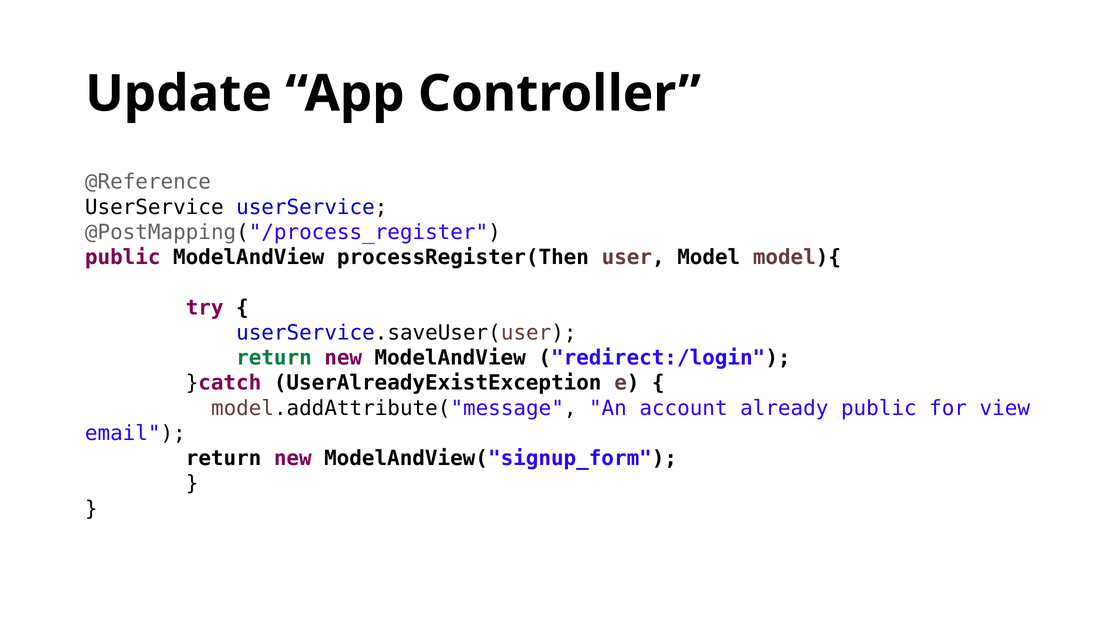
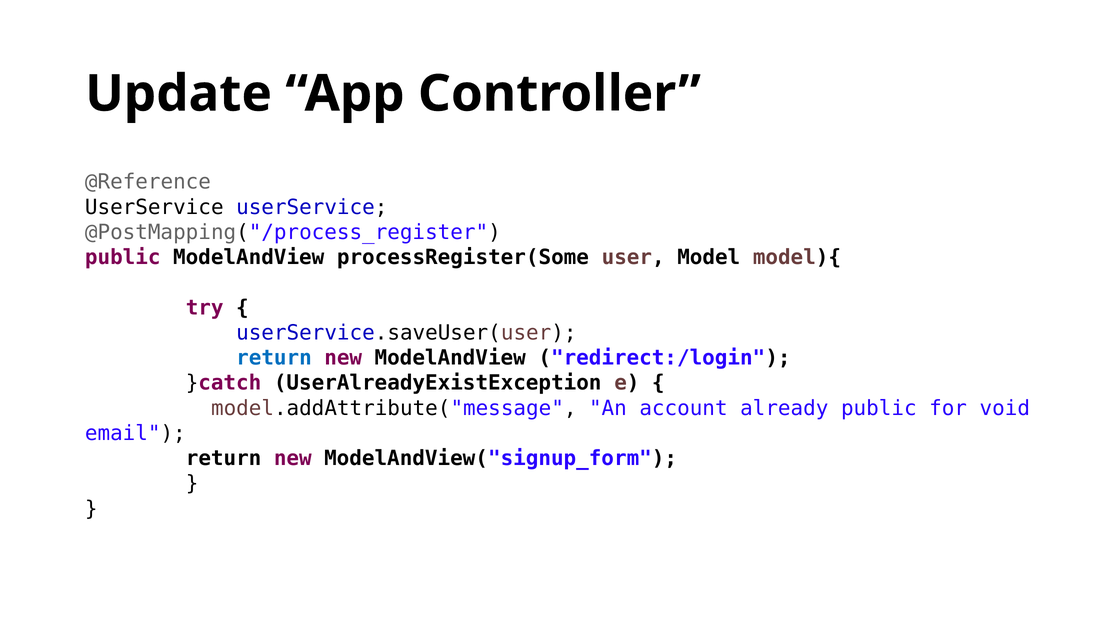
processRegister(Then: processRegister(Then -> processRegister(Some
return at (274, 358) colour: green -> blue
view: view -> void
